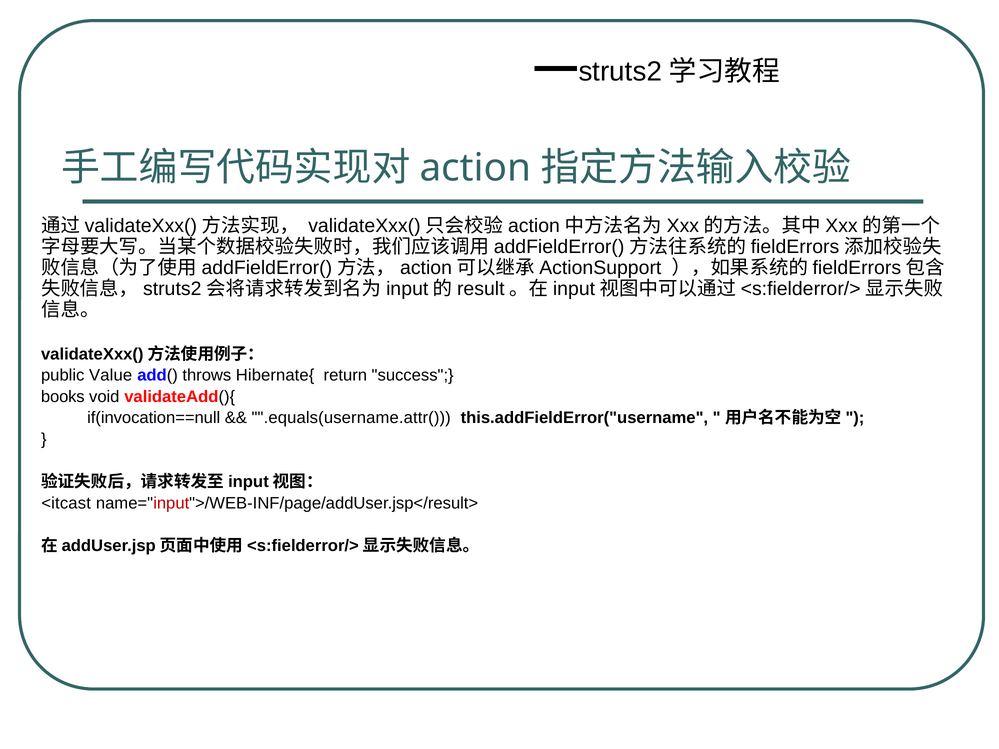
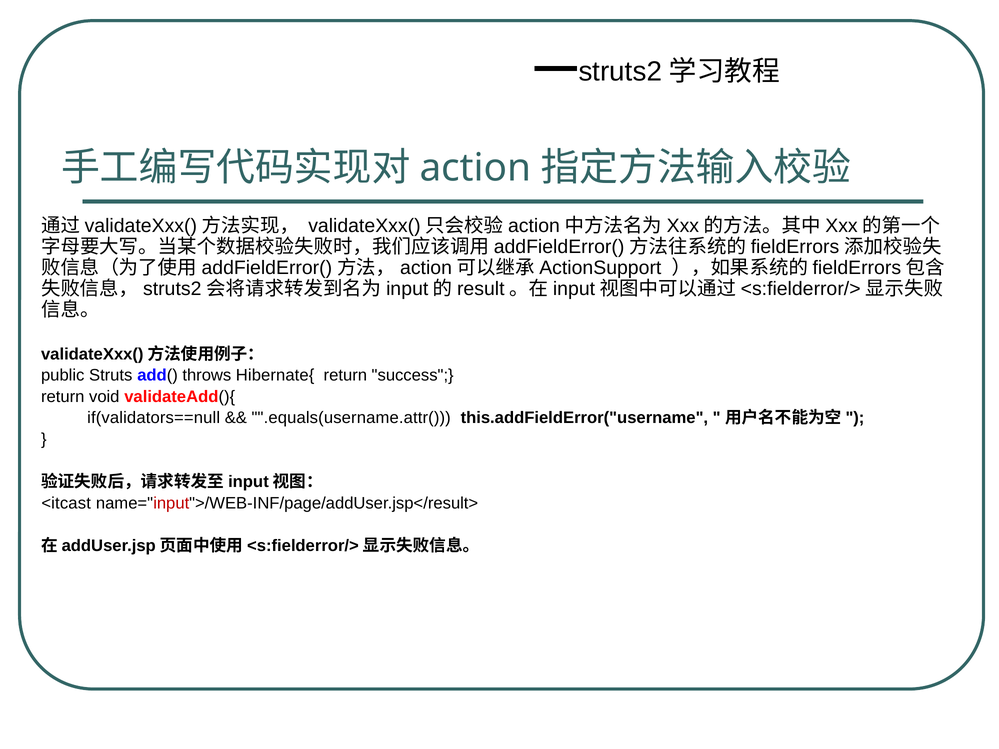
Value: Value -> Struts
books at (63, 397): books -> return
if(invocation==null: if(invocation==null -> if(validators==null
